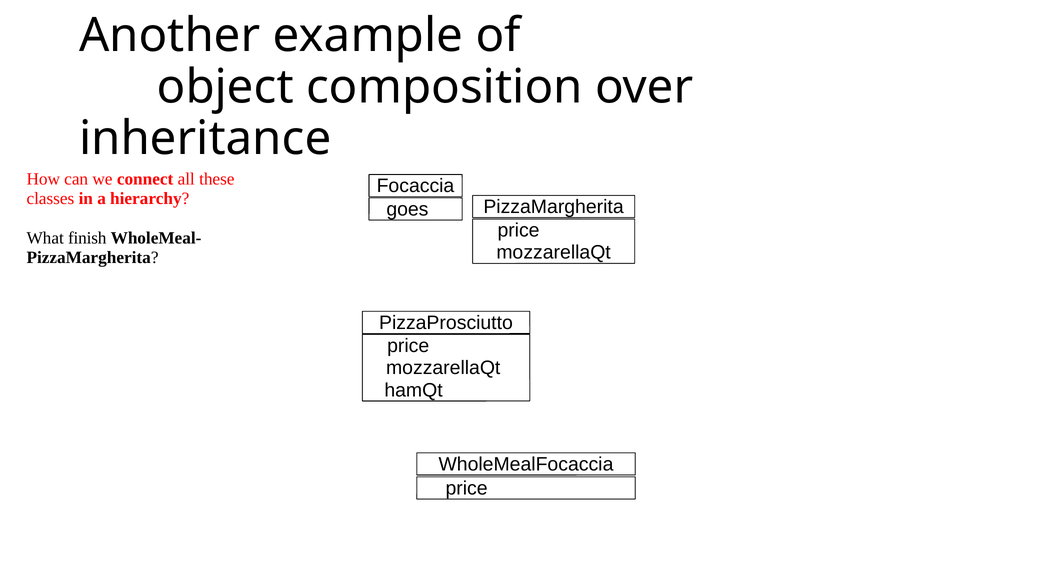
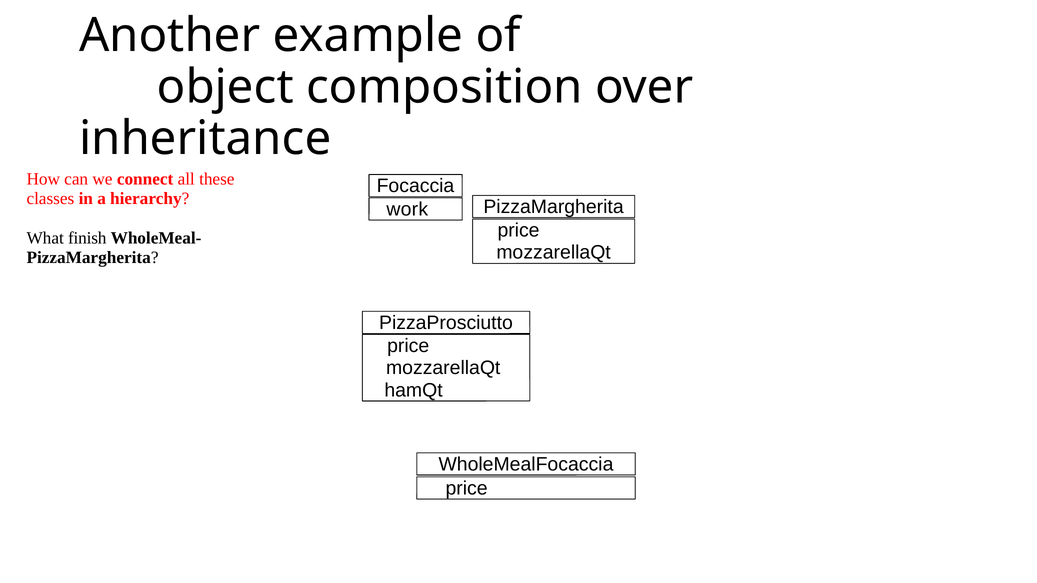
goes: goes -> work
